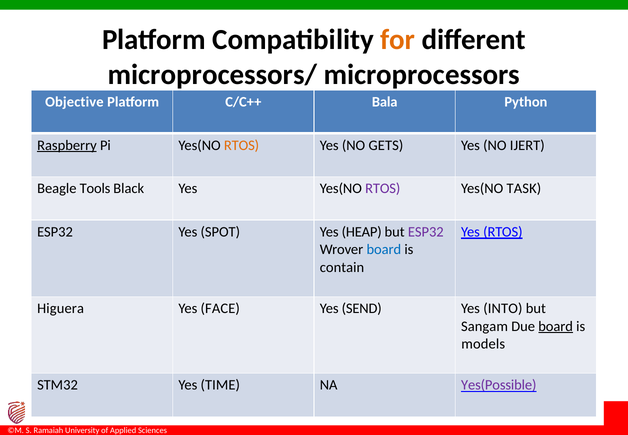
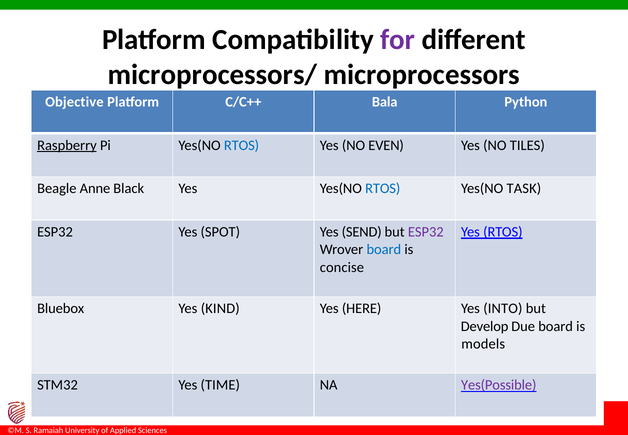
for colour: orange -> purple
RTOS at (242, 145) colour: orange -> blue
GETS: GETS -> EVEN
IJERT: IJERT -> TILES
Tools: Tools -> Anne
RTOS at (383, 188) colour: purple -> blue
HEAP: HEAP -> SEND
contain: contain -> concise
Higuera: Higuera -> Bluebox
FACE: FACE -> KIND
SEND: SEND -> HERE
Sangam: Sangam -> Develop
board at (556, 326) underline: present -> none
